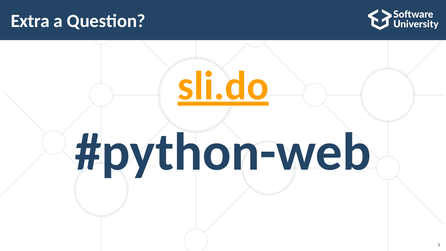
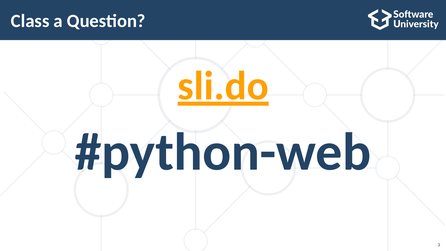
Extra: Extra -> Class
